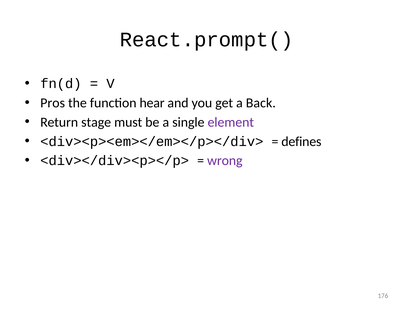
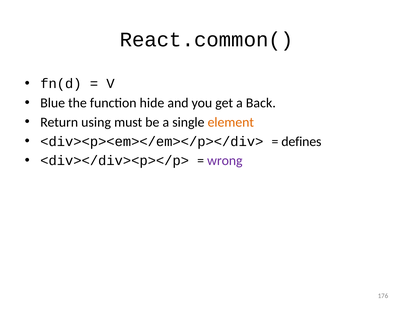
React.prompt(: React.prompt( -> React.common(
Pros: Pros -> Blue
hear: hear -> hide
stage: stage -> using
element colour: purple -> orange
